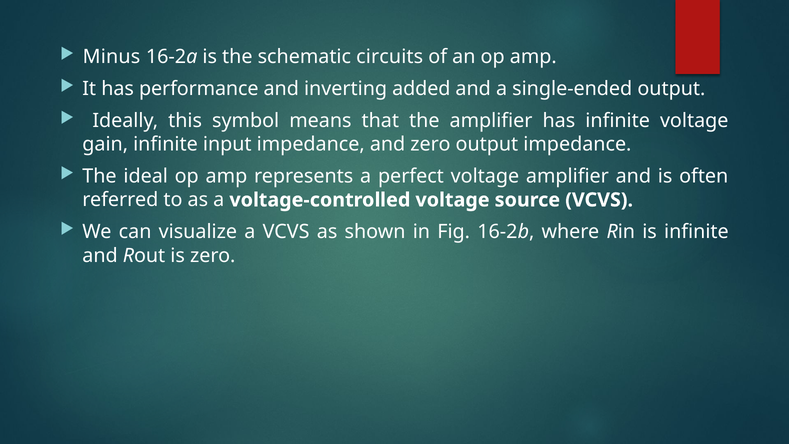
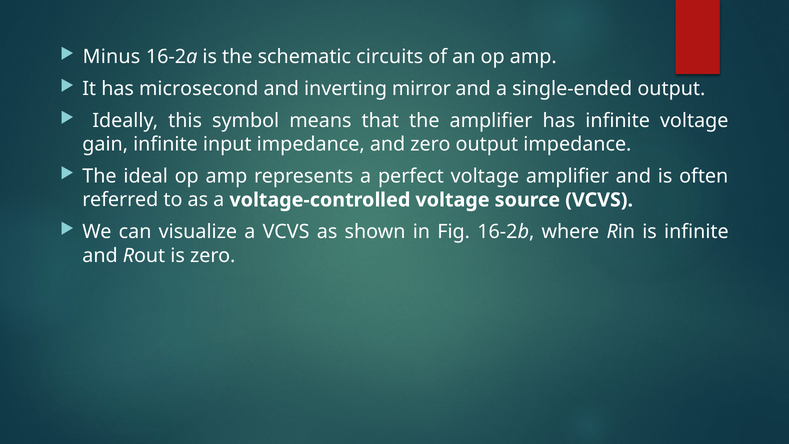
performance: performance -> microsecond
added: added -> mirror
